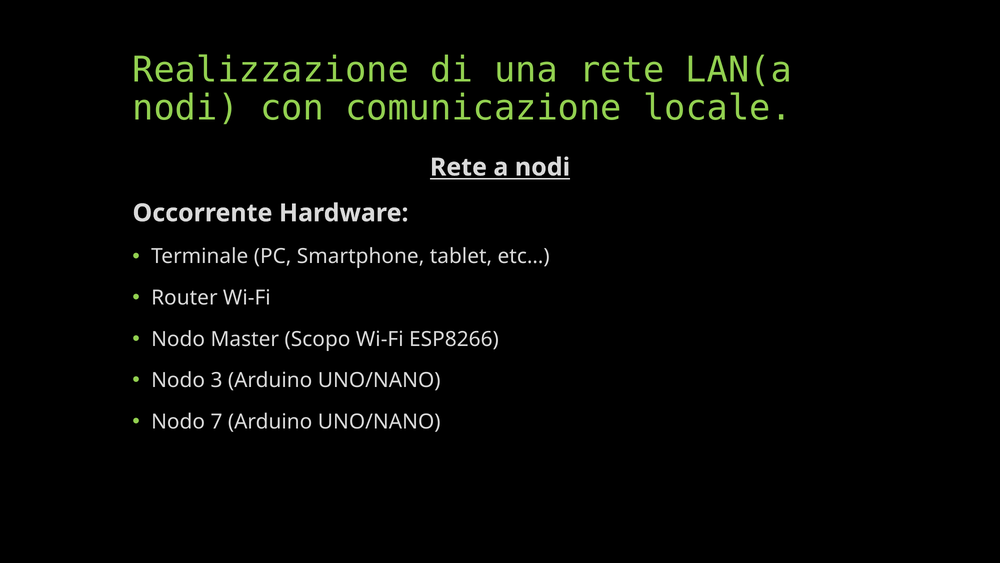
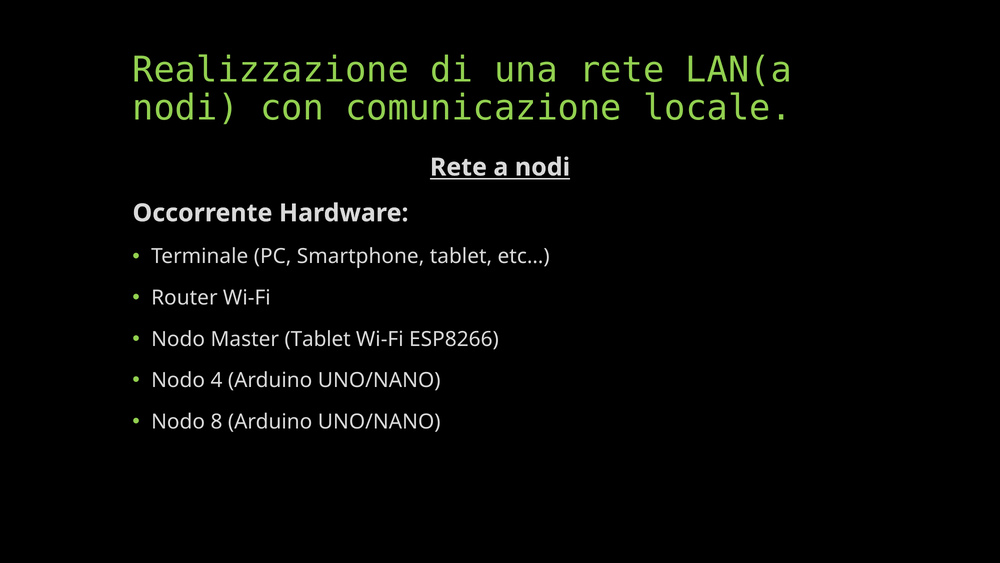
Master Scopo: Scopo -> Tablet
3: 3 -> 4
7: 7 -> 8
